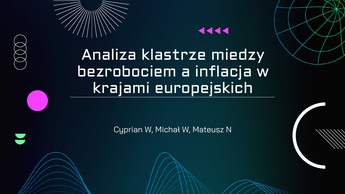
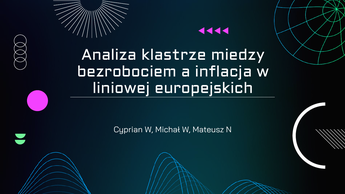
krajami: krajami -> liniowej
